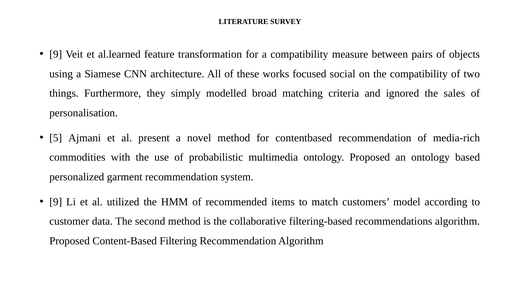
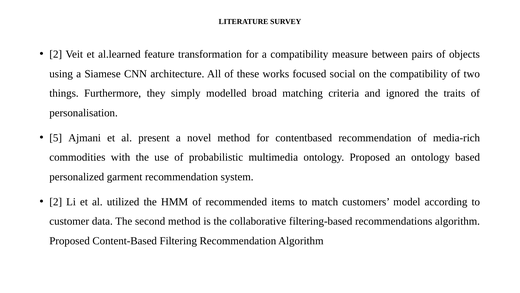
9 at (56, 54): 9 -> 2
sales: sales -> traits
9 at (56, 201): 9 -> 2
